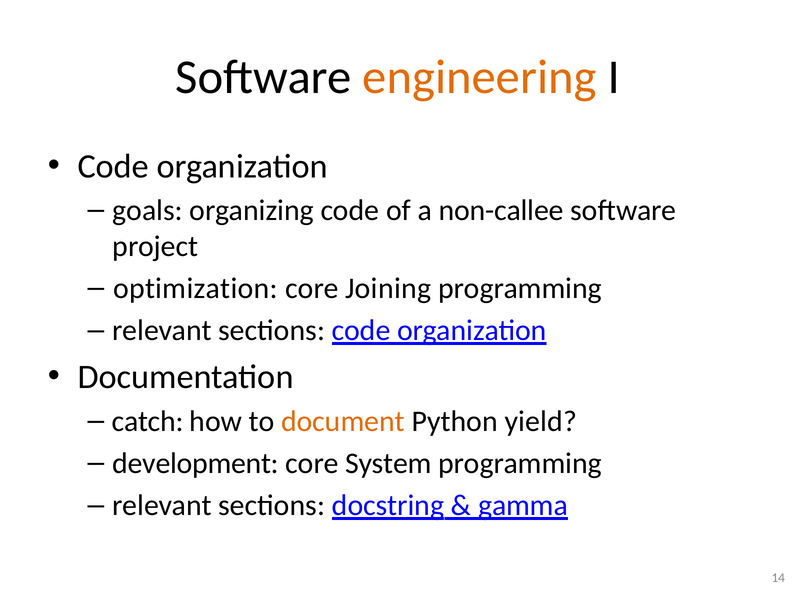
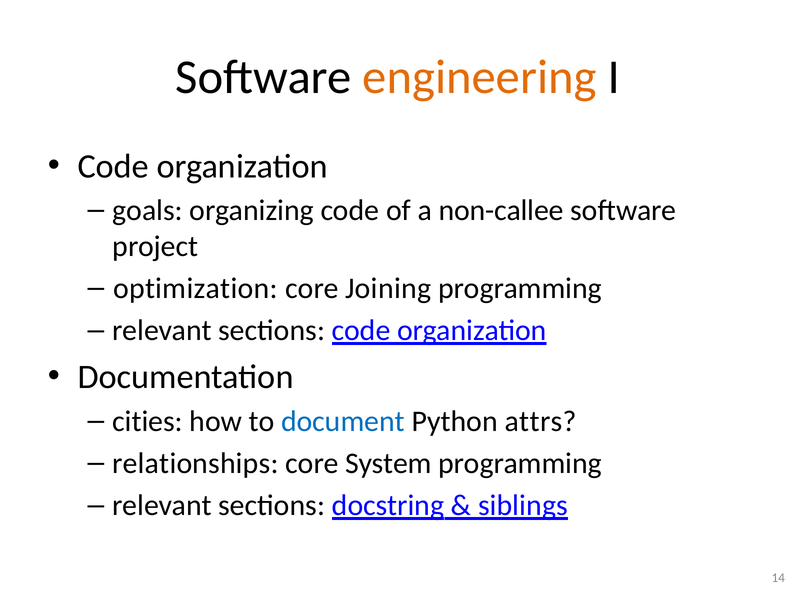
catch: catch -> cities
document colour: orange -> blue
yield: yield -> attrs
development: development -> relationships
gamma: gamma -> siblings
